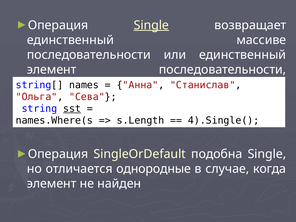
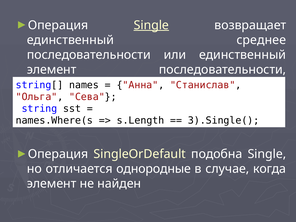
массиве: массиве -> cреднее
sst underline: present -> none
4).Single(: 4).Single( -> 3).Single(
